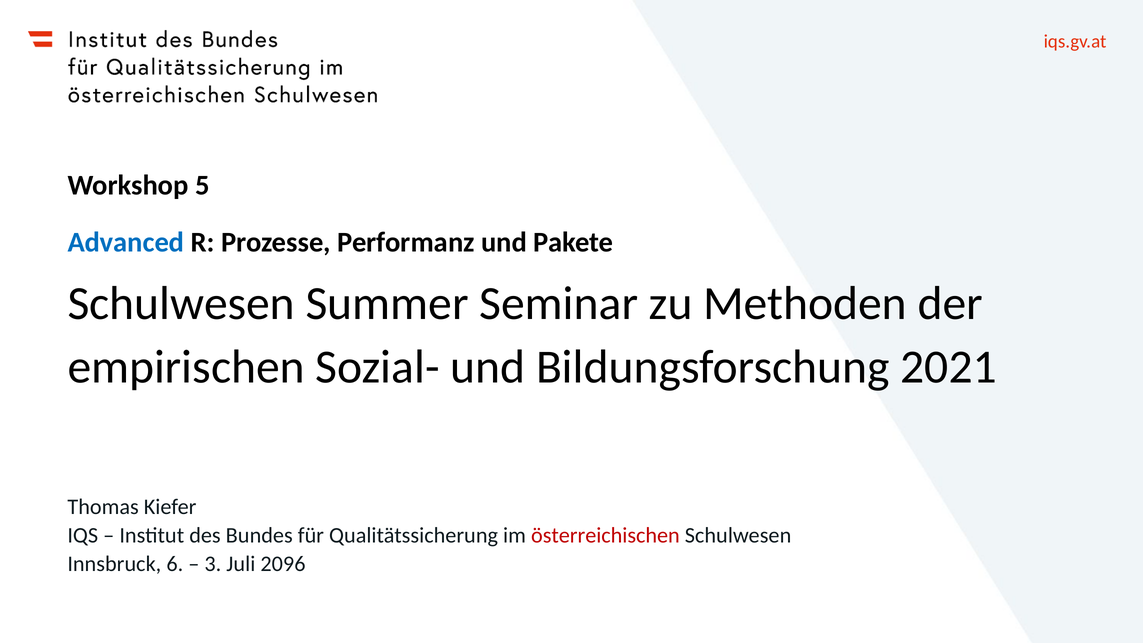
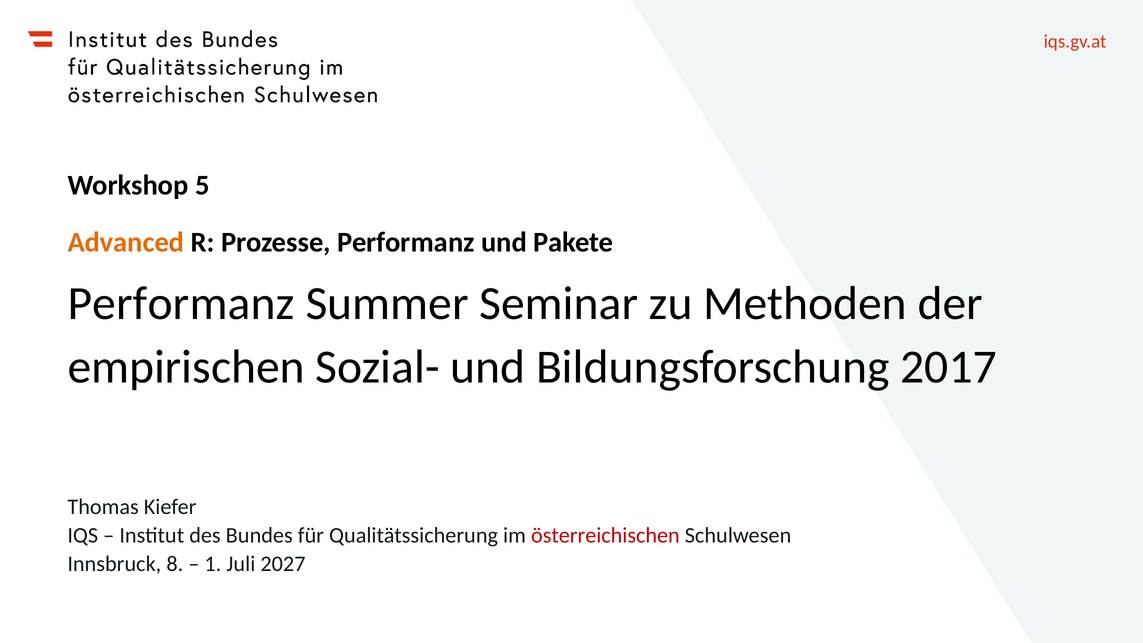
Advanced colour: blue -> orange
Schulwesen at (181, 304): Schulwesen -> Performanz
2021: 2021 -> 2017
6: 6 -> 8
3: 3 -> 1
2096: 2096 -> 2027
